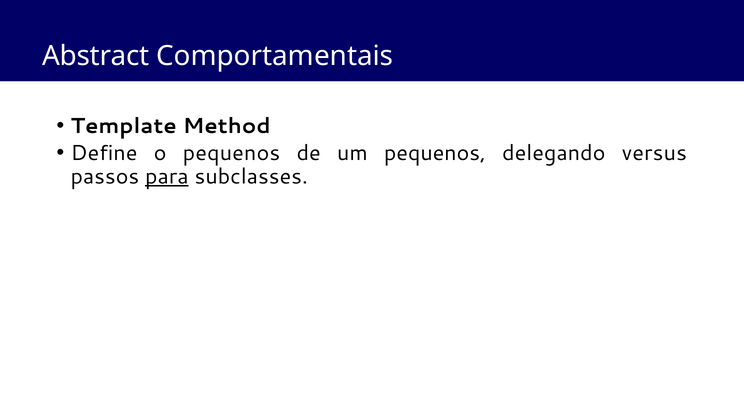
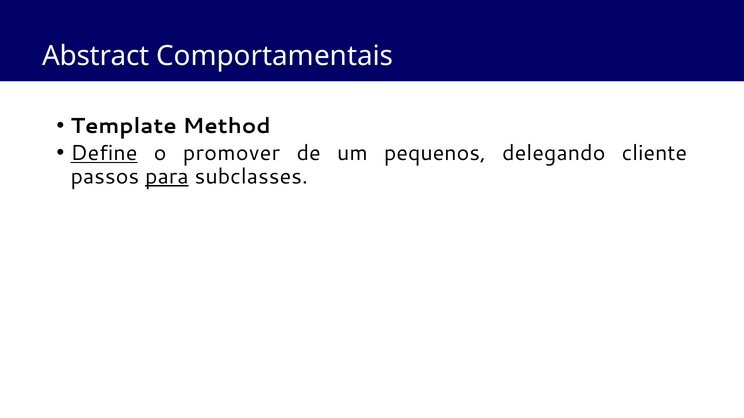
Define underline: none -> present
o pequenos: pequenos -> promover
versus: versus -> cliente
